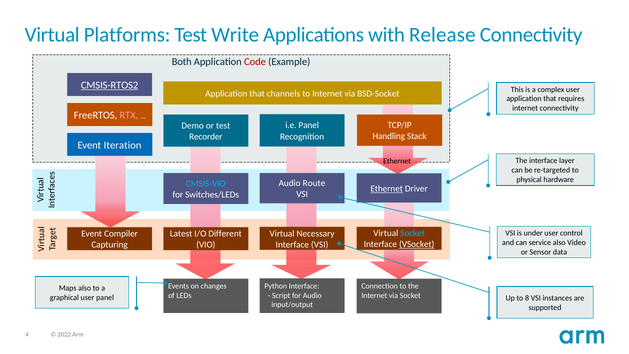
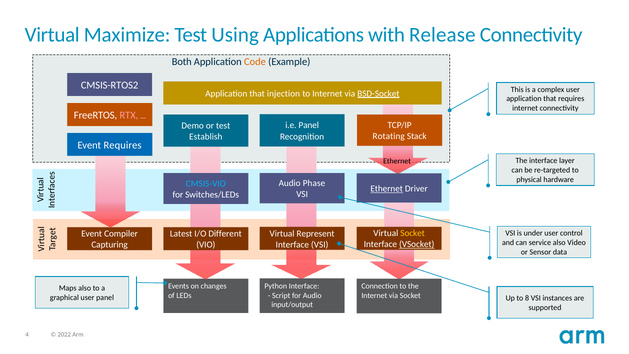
Platforms: Platforms -> Maximize
Write: Write -> Using
Code colour: red -> orange
CMSIS-RTOS2 underline: present -> none
channels: channels -> injection
BSD-Socket underline: none -> present
Handling: Handling -> Rotating
Recorder: Recorder -> Establish
Event Iteration: Iteration -> Requires
Route: Route -> Phase
Socket at (413, 233) colour: light blue -> yellow
Necessary: Necessary -> Represent
